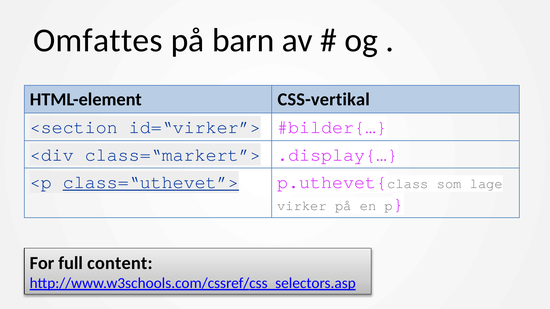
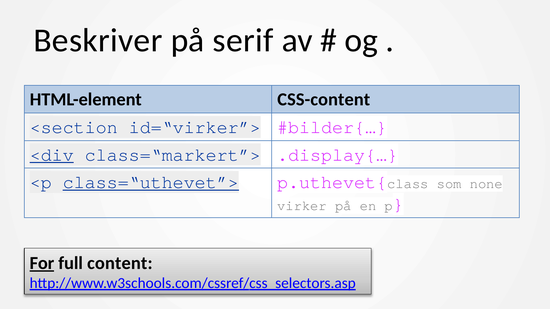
Omfattes: Omfattes -> Beskriver
barn: barn -> serif
CSS-vertikal: CSS-vertikal -> CSS-content
<div underline: none -> present
lage: lage -> none
For underline: none -> present
